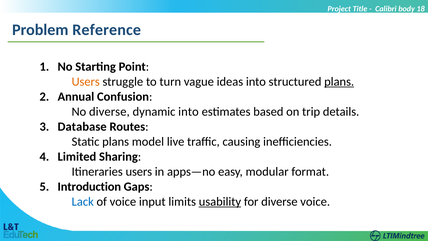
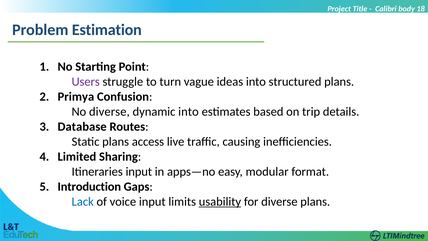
Reference: Reference -> Estimation
Users at (86, 82) colour: orange -> purple
plans at (339, 82) underline: present -> none
Annual: Annual -> Primya
model: model -> access
Itineraries users: users -> input
diverse voice: voice -> plans
